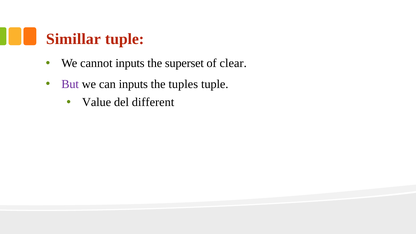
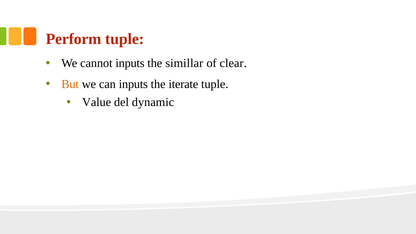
Simillar: Simillar -> Perform
superset: superset -> simillar
But colour: purple -> orange
tuples: tuples -> iterate
different: different -> dynamic
